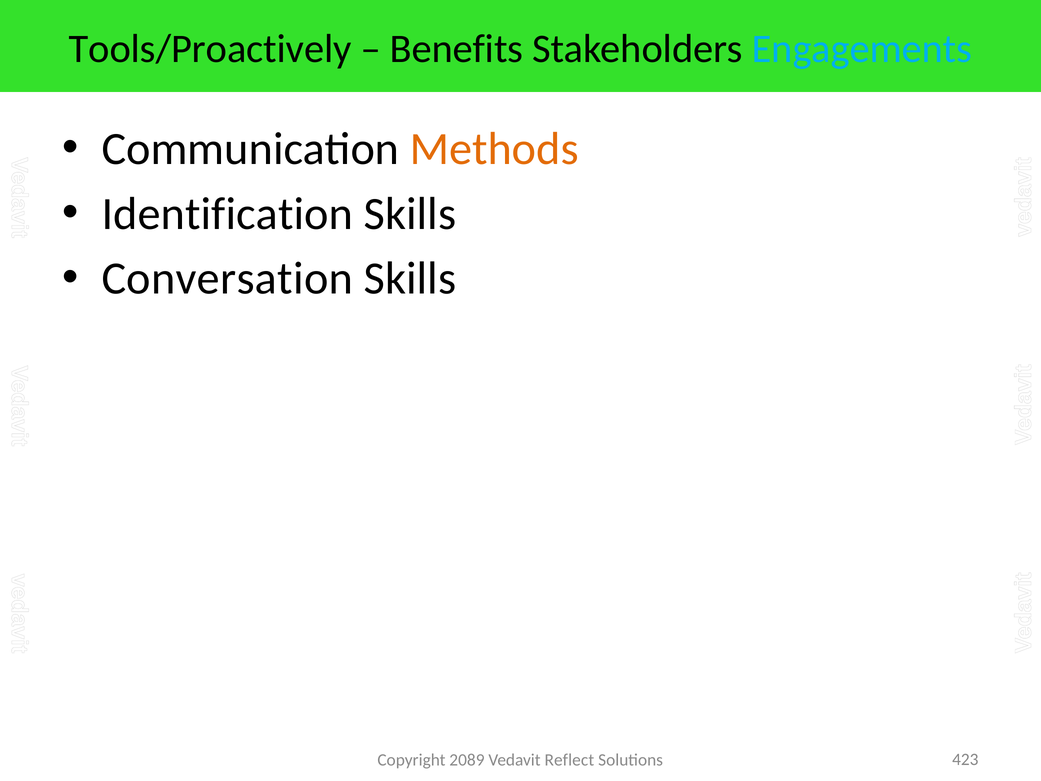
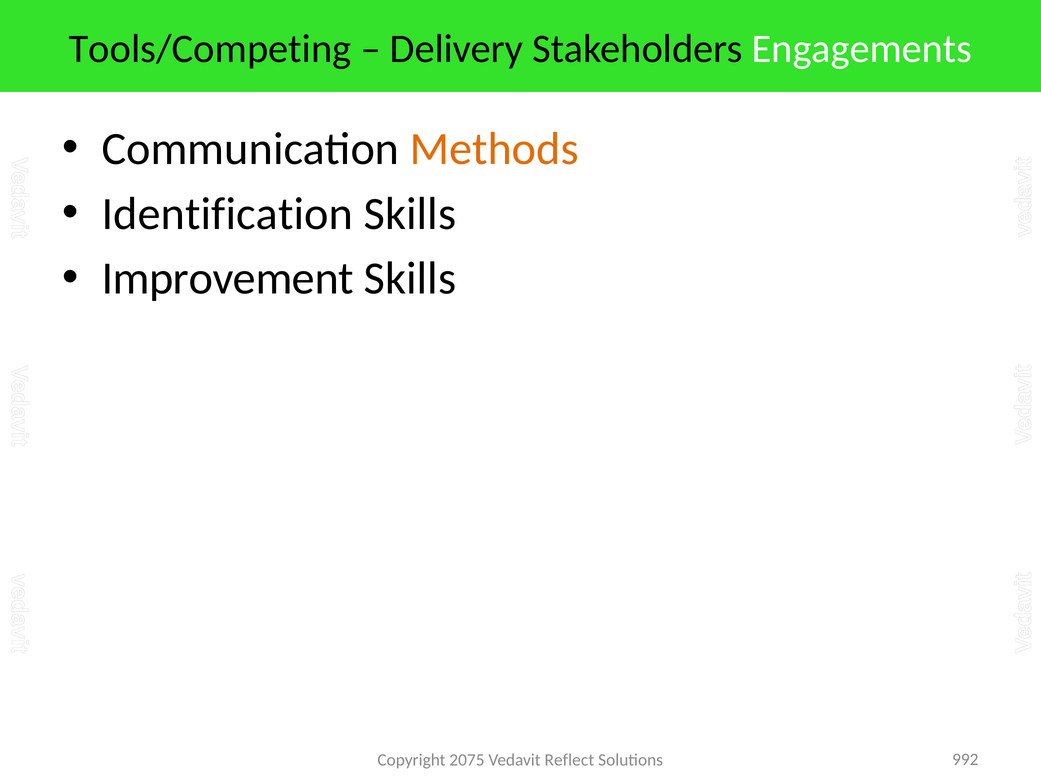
Tools/Proactively: Tools/Proactively -> Tools/Competing
Benefits: Benefits -> Delivery
Engagements colour: light blue -> white
Conversation: Conversation -> Improvement
2089: 2089 -> 2075
423: 423 -> 992
